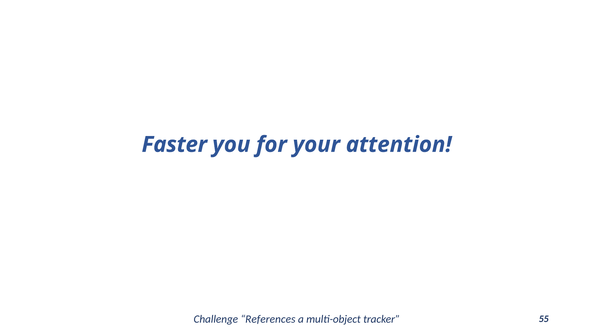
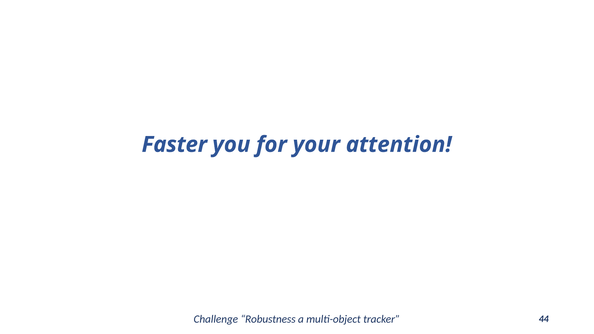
References: References -> Robustness
55: 55 -> 44
